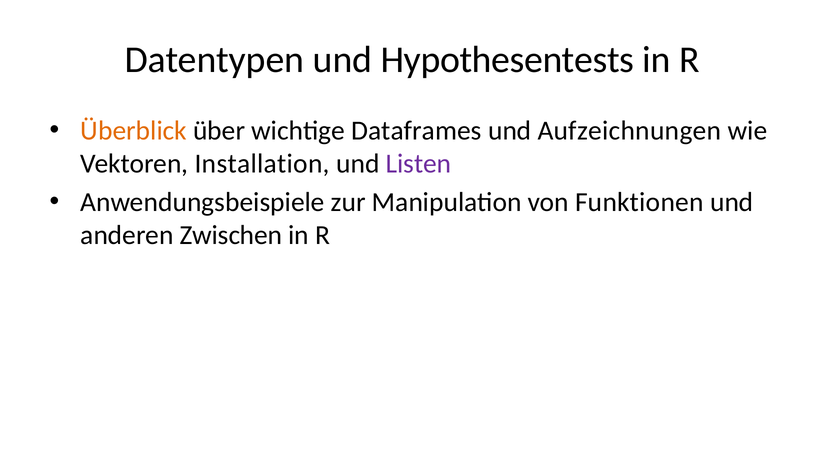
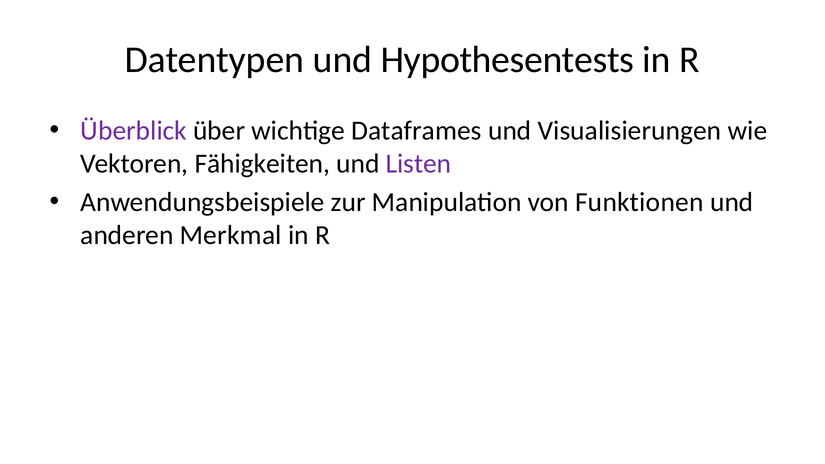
Überblick colour: orange -> purple
Aufzeichnungen: Aufzeichnungen -> Visualisierungen
Installation: Installation -> Fähigkeiten
Zwischen: Zwischen -> Merkmal
